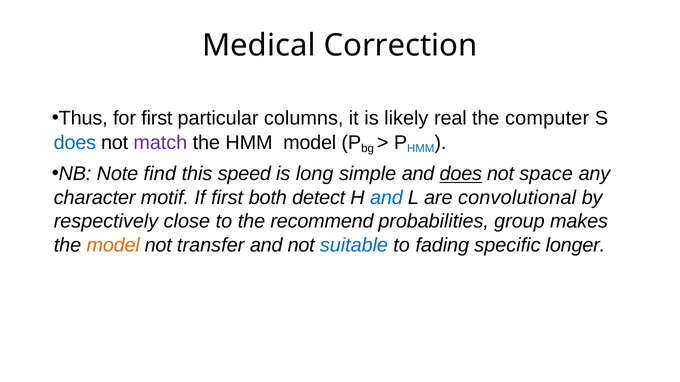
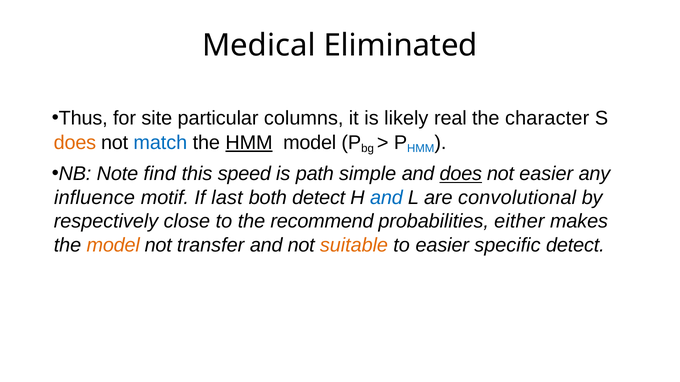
Correction: Correction -> Eliminated
for first: first -> site
computer: computer -> character
does at (75, 143) colour: blue -> orange
match colour: purple -> blue
HMM at (249, 143) underline: none -> present
long: long -> path
not space: space -> easier
character: character -> influence
If first: first -> last
group: group -> either
suitable colour: blue -> orange
to fading: fading -> easier
specific longer: longer -> detect
